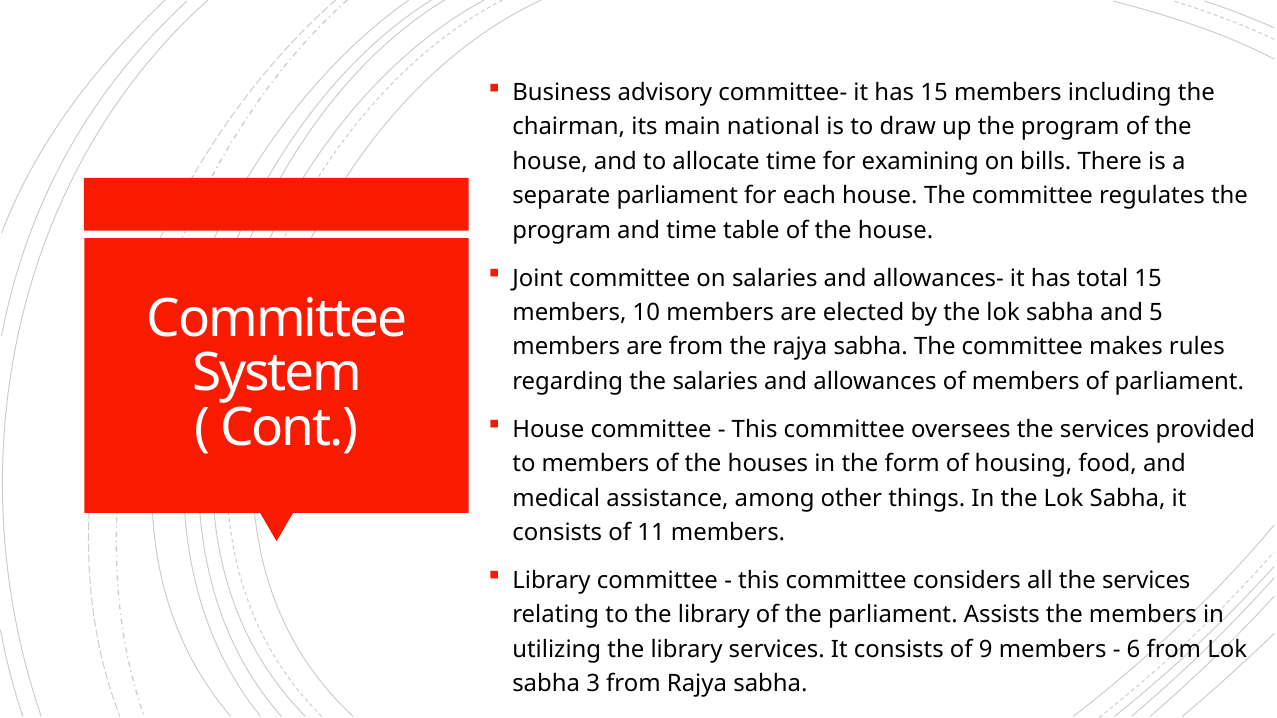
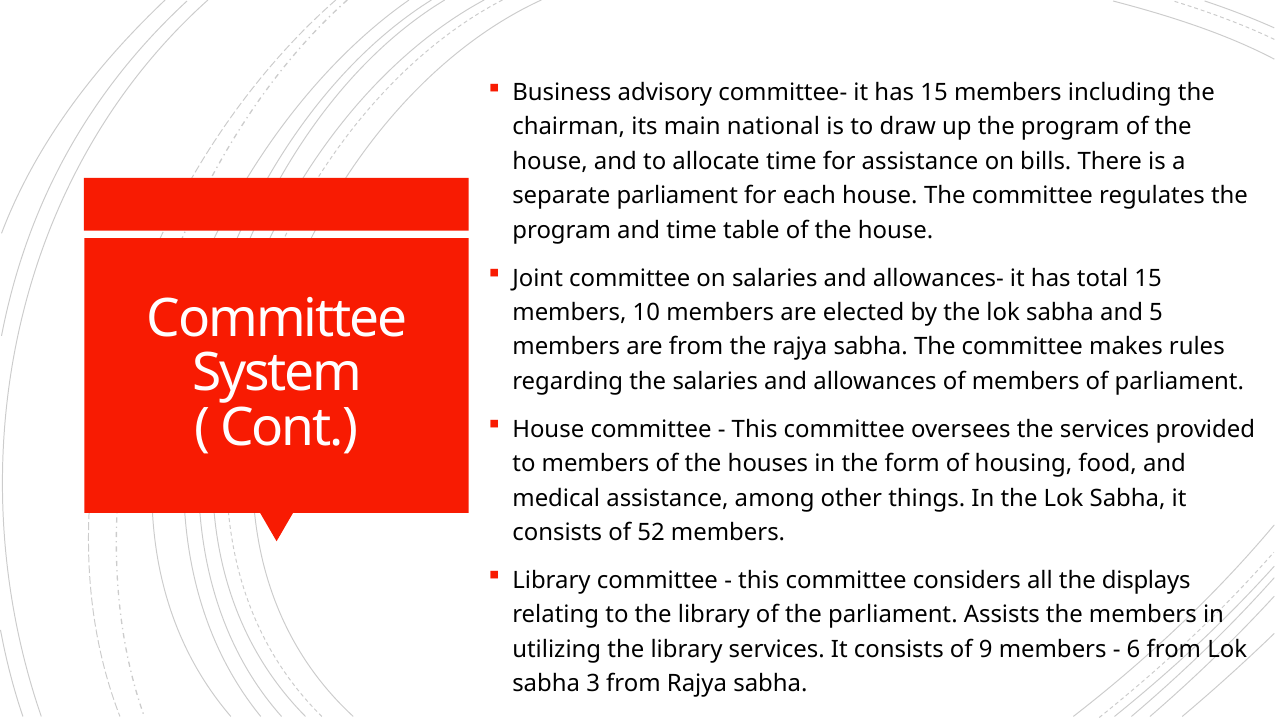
for examining: examining -> assistance
11: 11 -> 52
all the services: services -> displays
